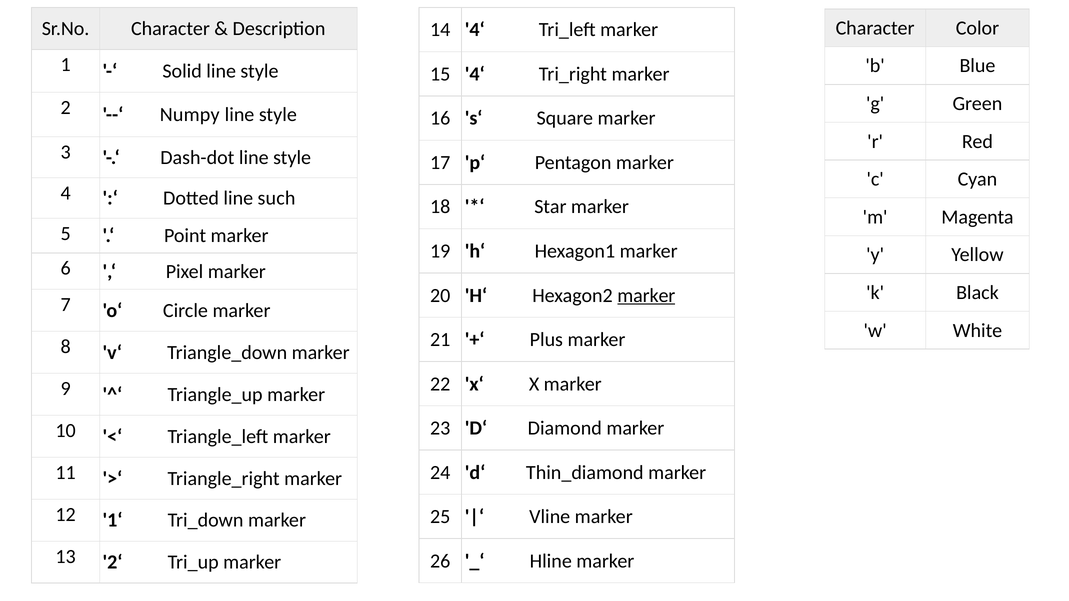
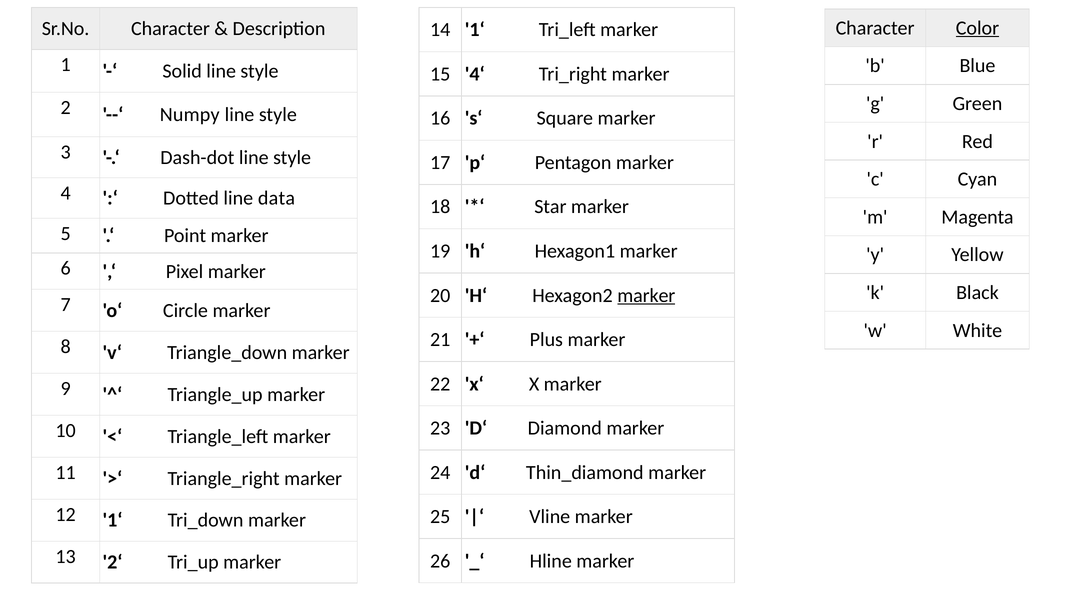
Color underline: none -> present
14 4‘: 4‘ -> 1‘
such: such -> data
